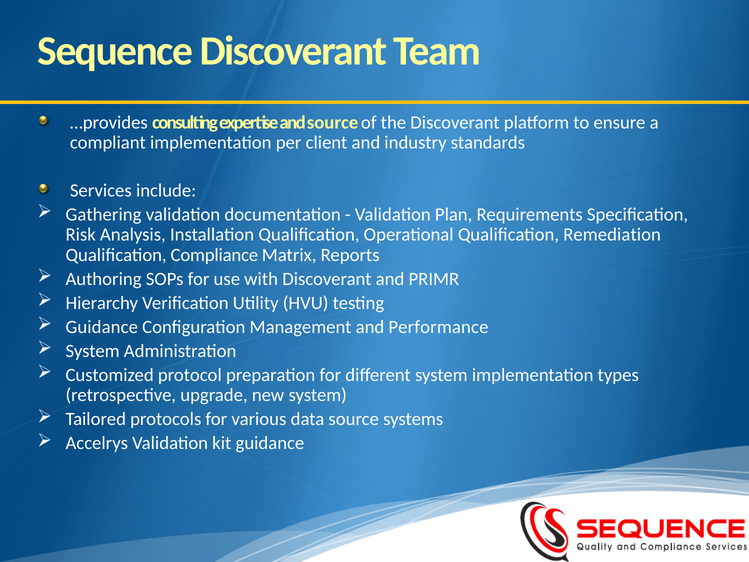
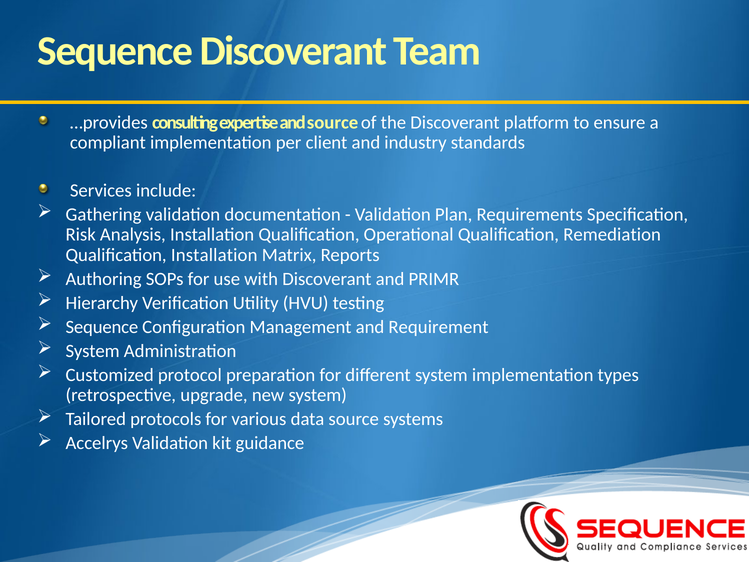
Qualification Compliance: Compliance -> Installation
Guidance at (102, 327): Guidance -> Sequence
Performance: Performance -> Requirement
